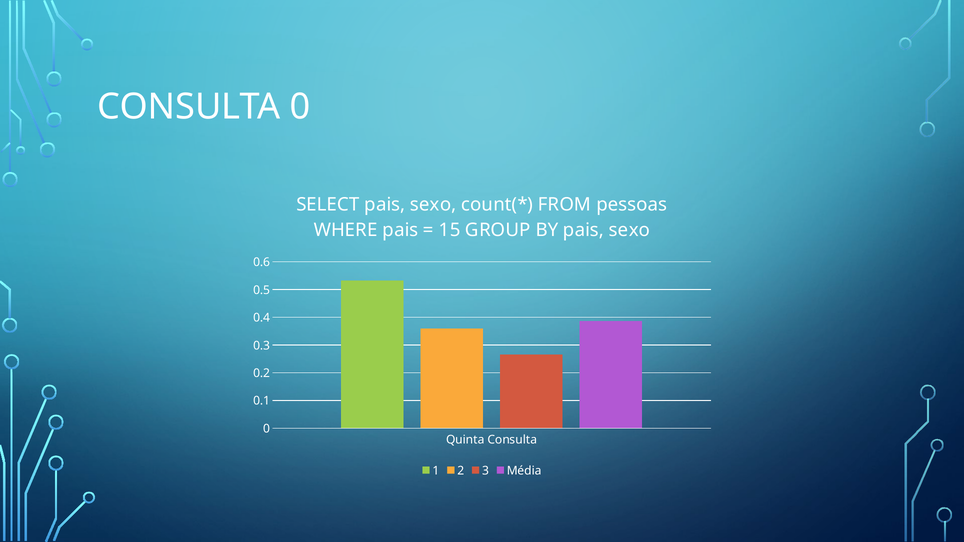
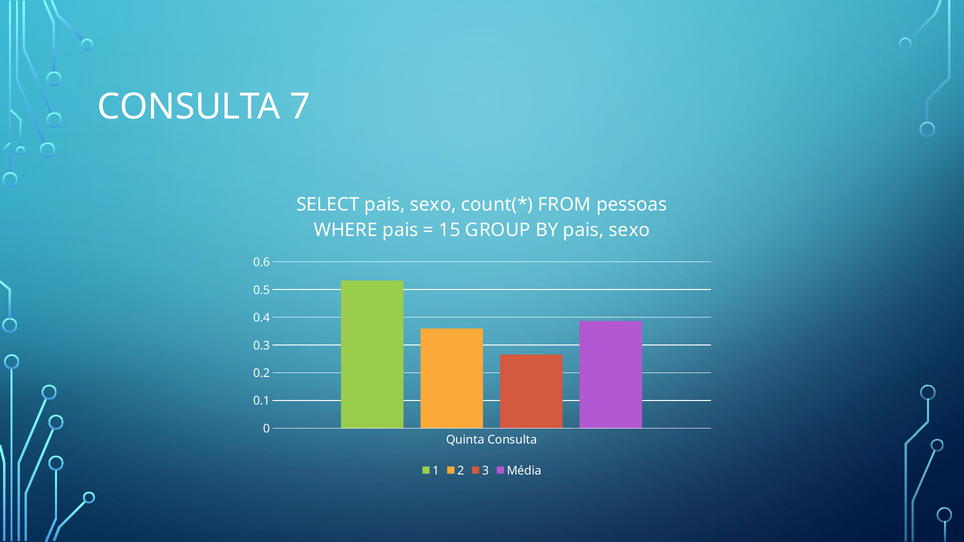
0 at (300, 107): 0 -> 7
